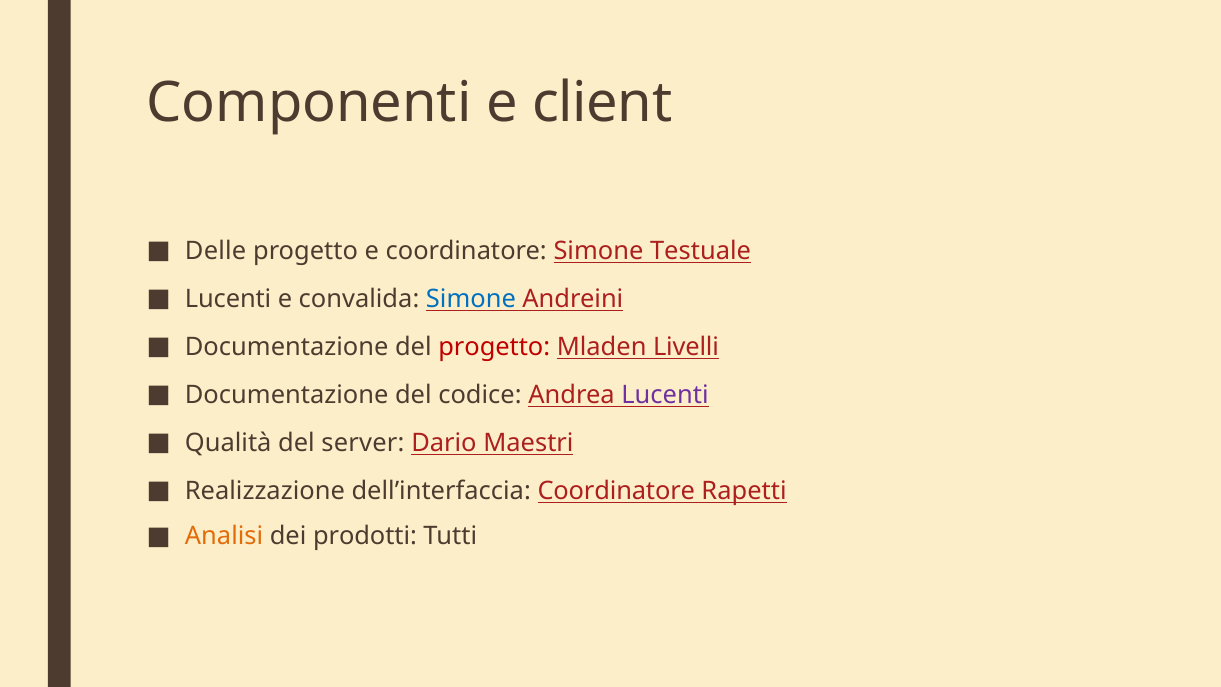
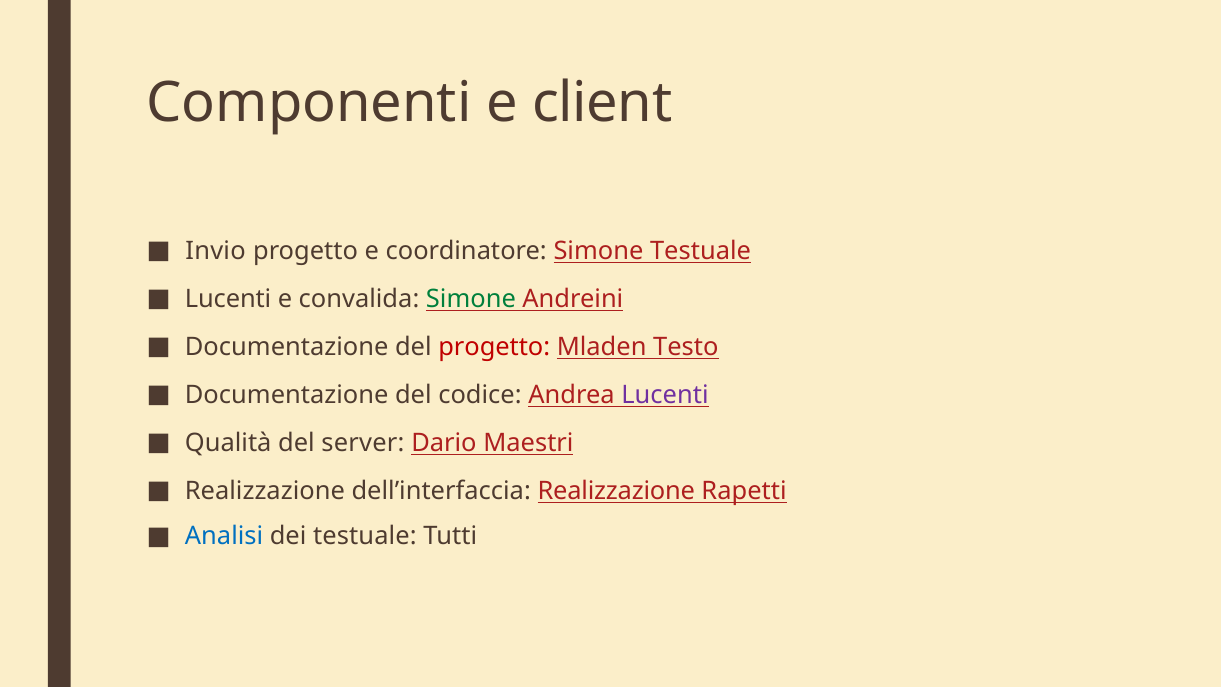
Delle: Delle -> Invio
Simone at (471, 299) colour: blue -> green
Livelli: Livelli -> Testo
dell’interfaccia Coordinatore: Coordinatore -> Realizzazione
Analisi colour: orange -> blue
dei prodotti: prodotti -> testuale
